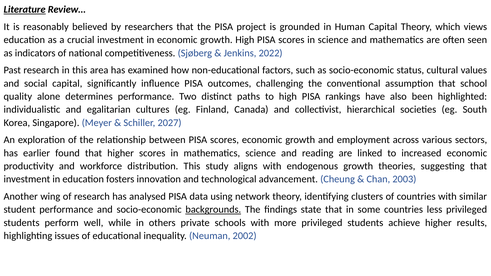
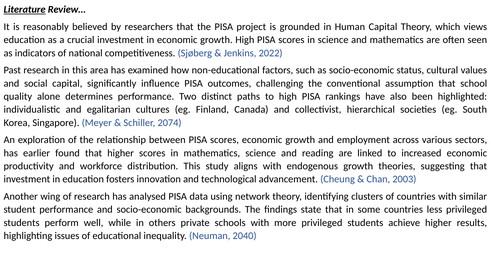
2027: 2027 -> 2074
backgrounds underline: present -> none
2002: 2002 -> 2040
